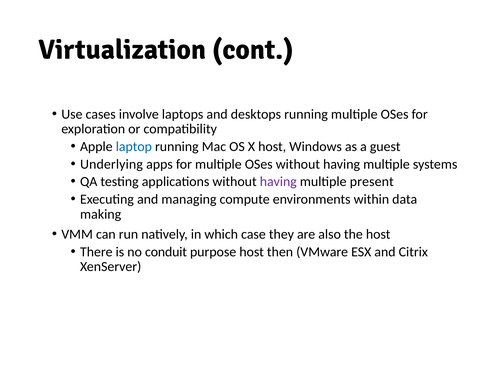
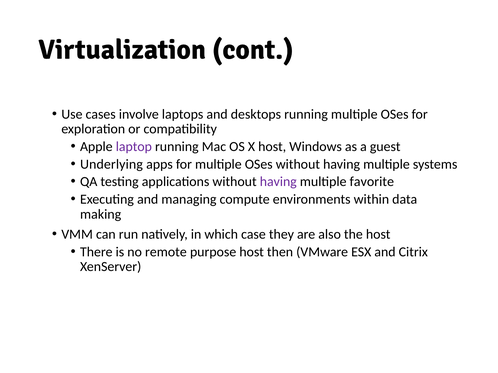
laptop colour: blue -> purple
present: present -> favorite
conduit: conduit -> remote
